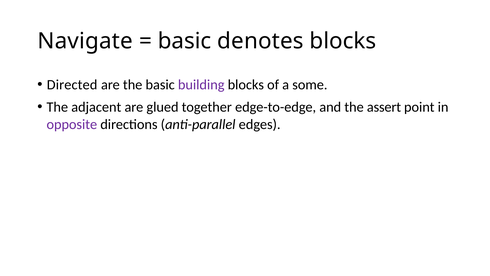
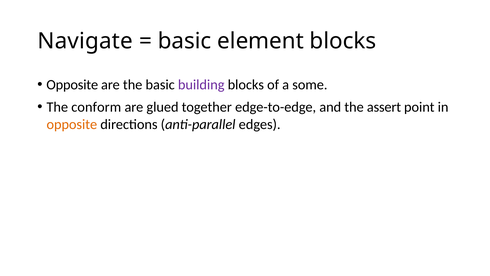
denotes: denotes -> element
Directed at (72, 85): Directed -> Opposite
adjacent: adjacent -> conform
opposite at (72, 124) colour: purple -> orange
